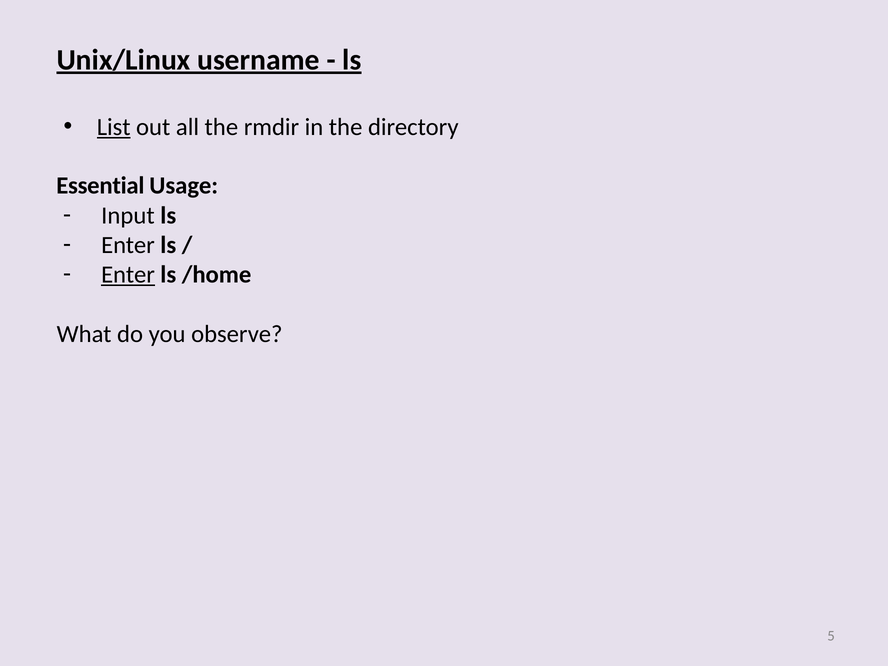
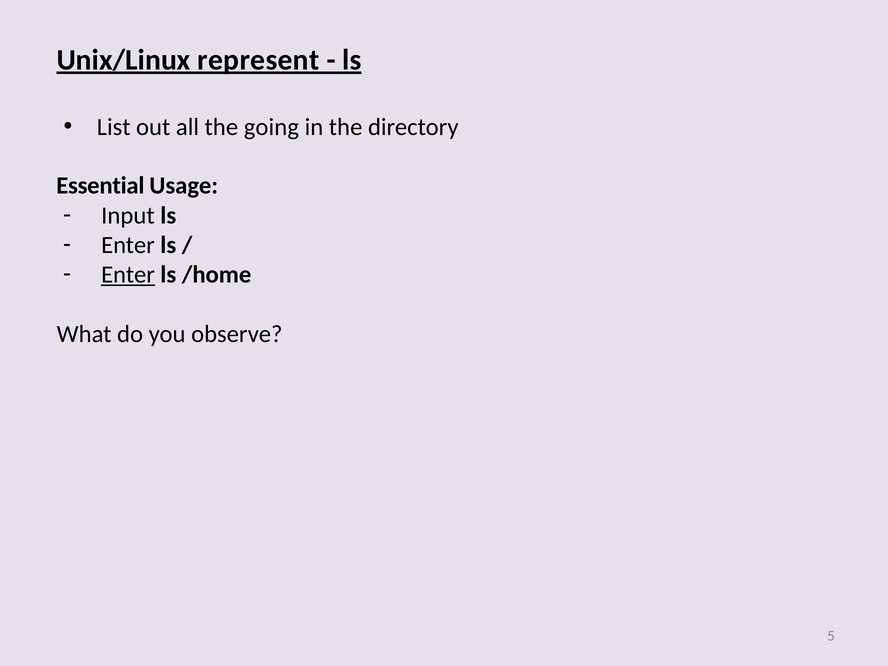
username: username -> represent
List underline: present -> none
rmdir: rmdir -> going
